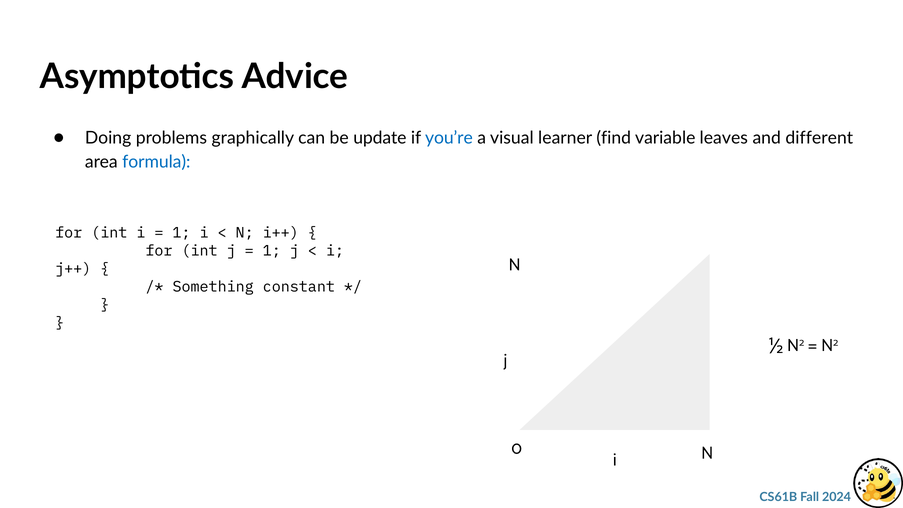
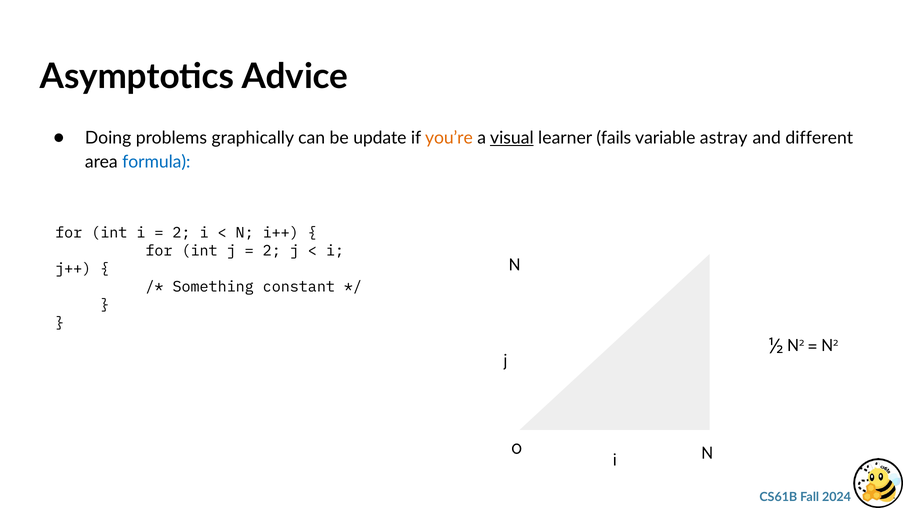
you’re colour: blue -> orange
visual underline: none -> present
find: find -> fails
leaves: leaves -> astray
1 at (181, 233): 1 -> 2
1 at (272, 251): 1 -> 2
